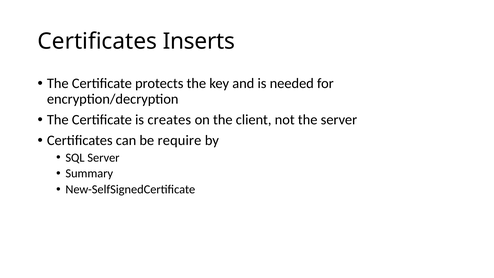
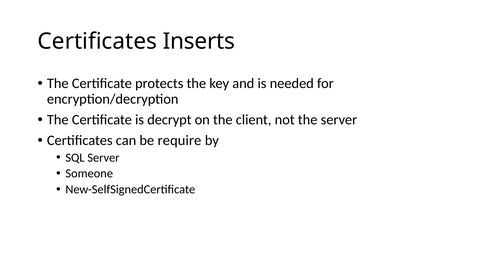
creates: creates -> decrypt
Summary: Summary -> Someone
